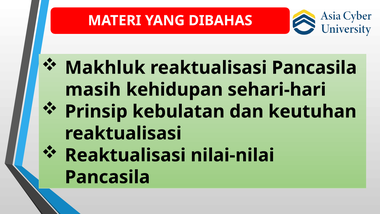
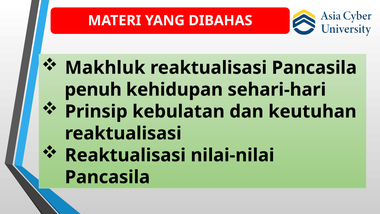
masih: masih -> penuh
